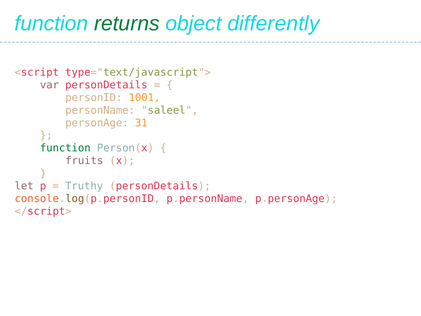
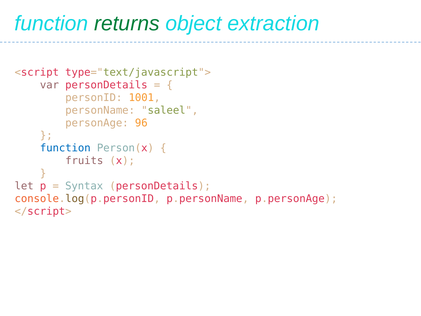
differently: differently -> extraction
31: 31 -> 96
function at (65, 148) colour: green -> blue
Truthy: Truthy -> Syntax
